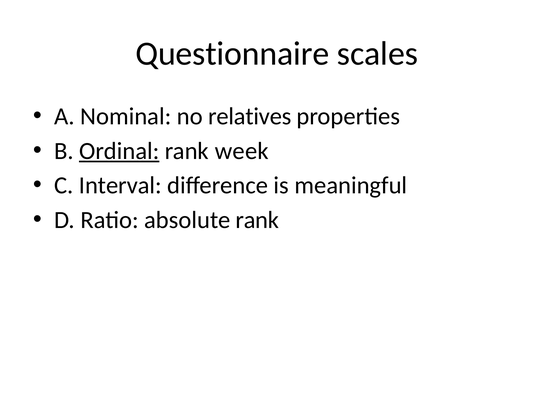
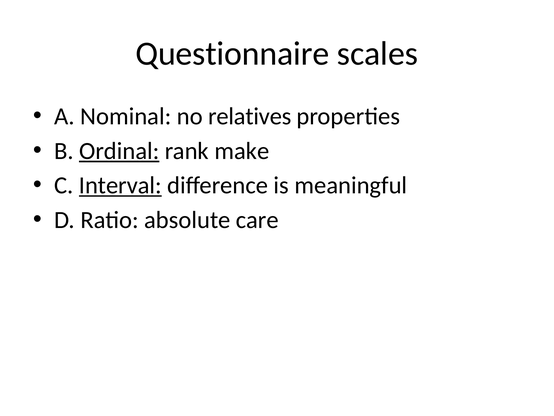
week: week -> make
Interval underline: none -> present
absolute rank: rank -> care
